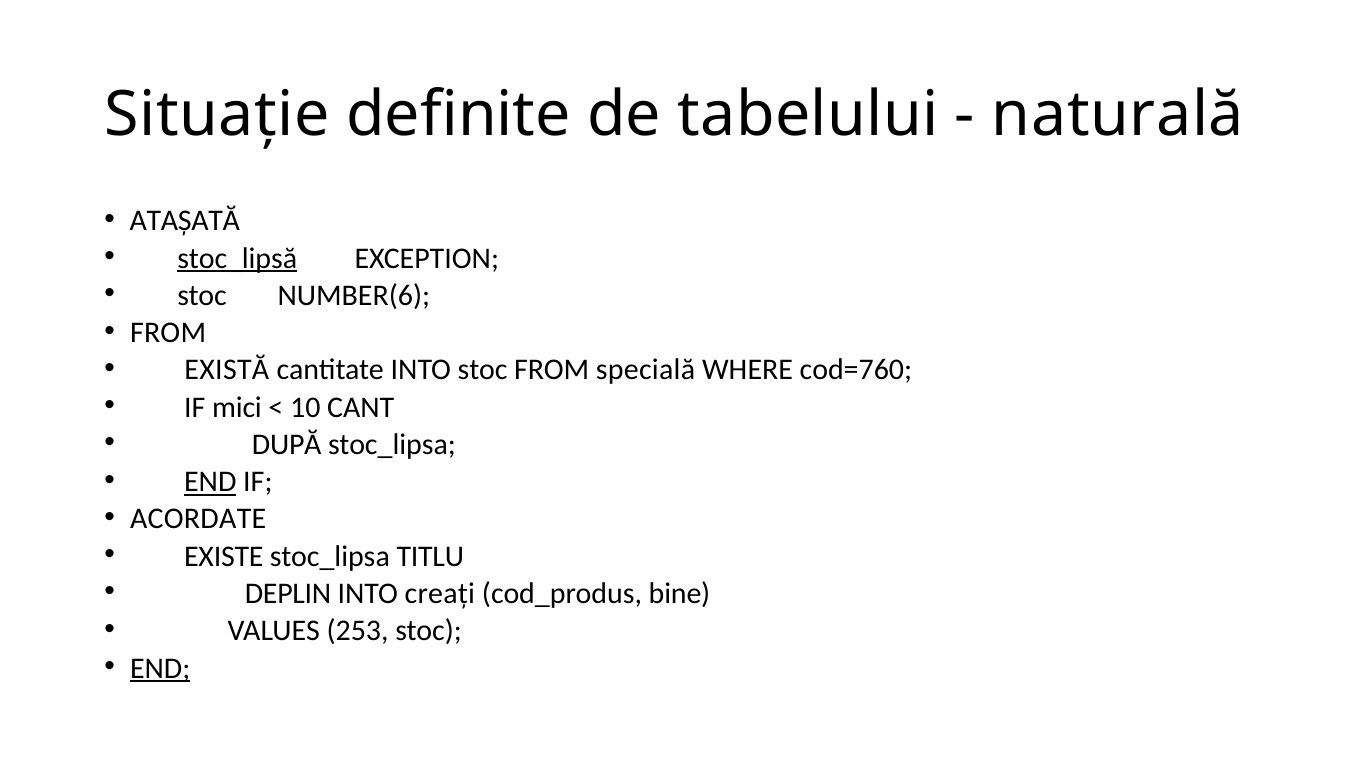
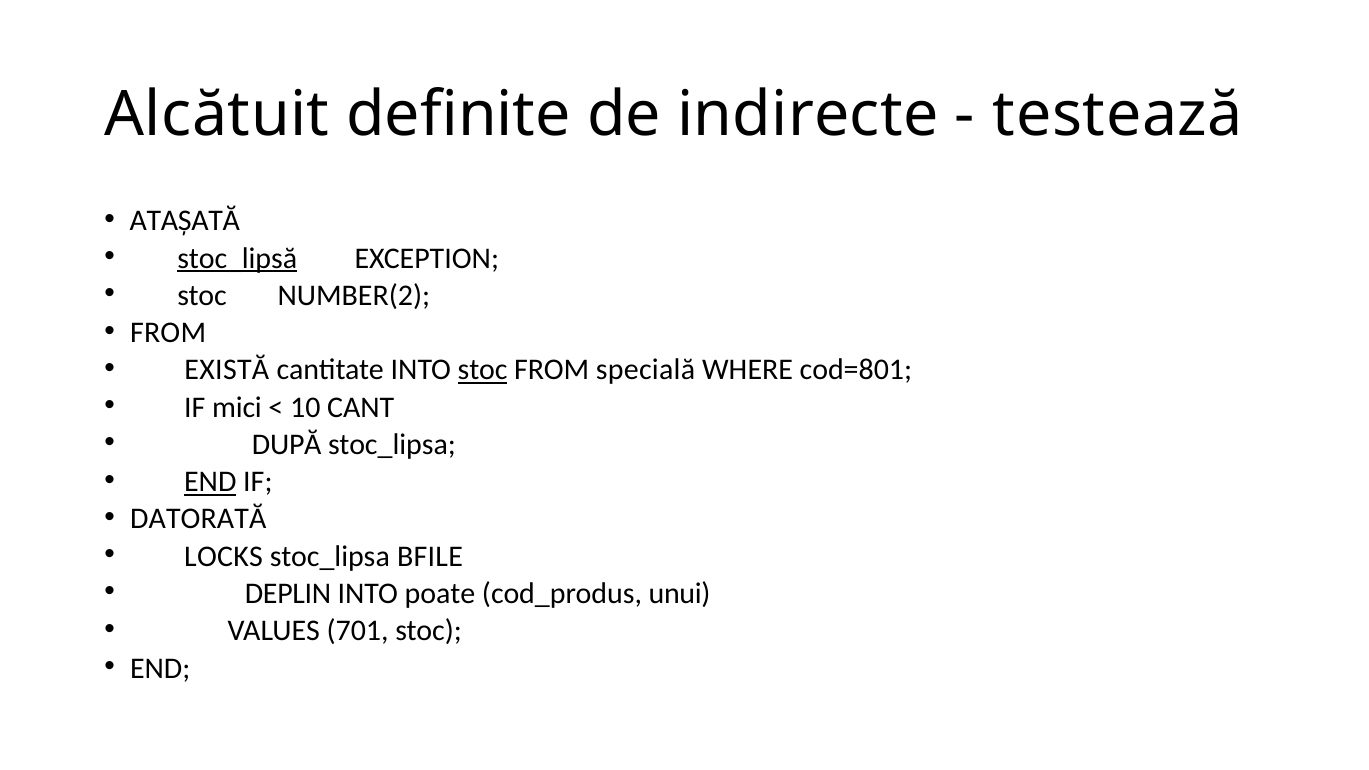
Situaţie: Situaţie -> Alcătuit
tabelului: tabelului -> indirecte
naturală: naturală -> testează
NUMBER(6: NUMBER(6 -> NUMBER(2
stoc at (483, 370) underline: none -> present
cod=760: cod=760 -> cod=801
ACORDATE: ACORDATE -> DATORATĂ
EXISTE: EXISTE -> LOCKS
TITLU: TITLU -> BFILE
creaţi: creaţi -> poate
bine: bine -> unui
253: 253 -> 701
END at (160, 668) underline: present -> none
